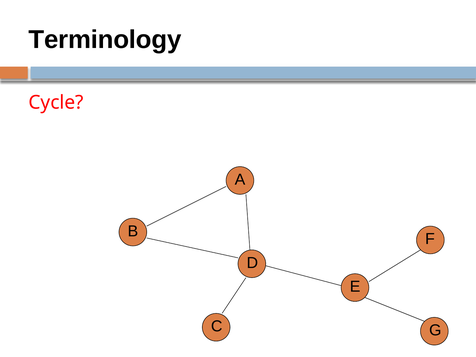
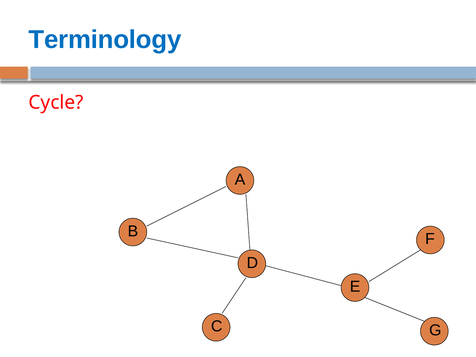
Terminology colour: black -> blue
